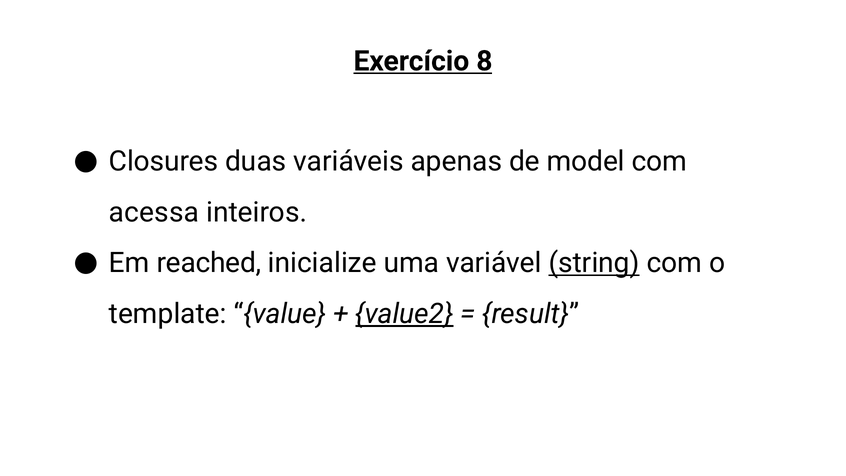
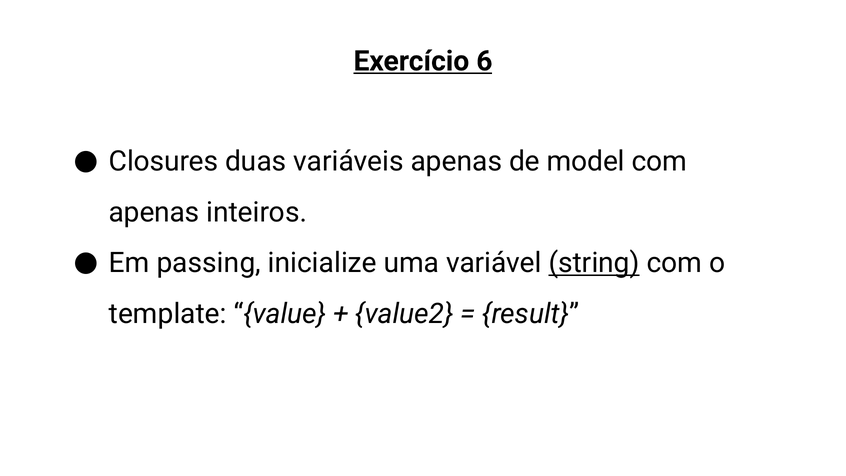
8: 8 -> 6
acessa at (154, 212): acessa -> apenas
reached: reached -> passing
value2 underline: present -> none
